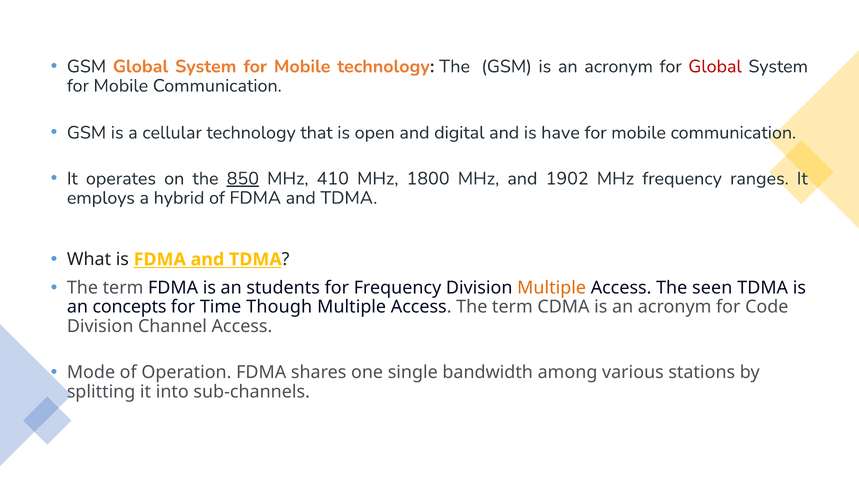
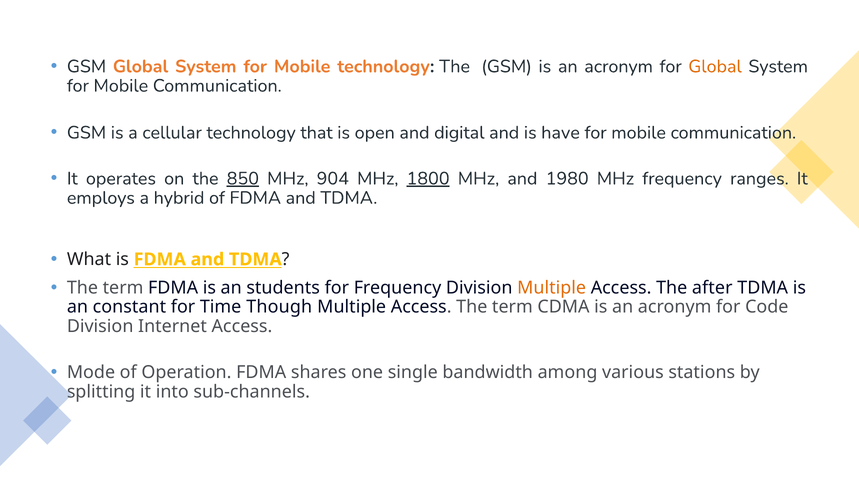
Global at (715, 66) colour: red -> orange
410: 410 -> 904
1800 underline: none -> present
1902: 1902 -> 1980
seen: seen -> after
concepts: concepts -> constant
Channel: Channel -> Internet
